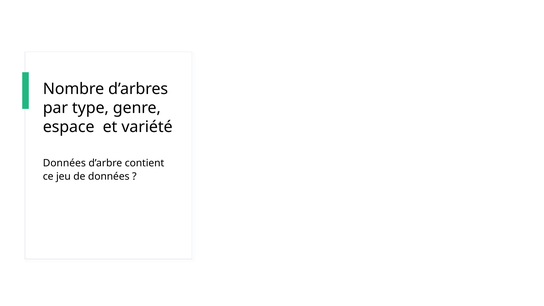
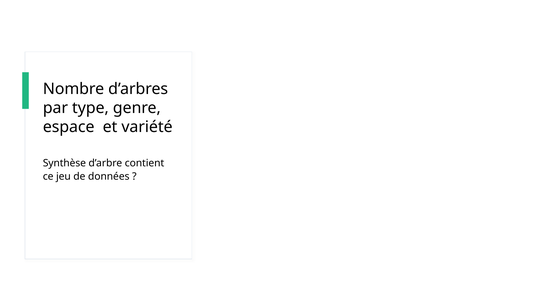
Données at (64, 163): Données -> Synthèse
